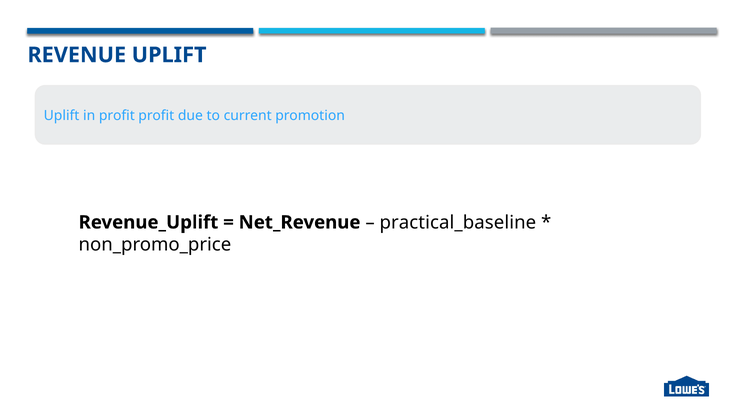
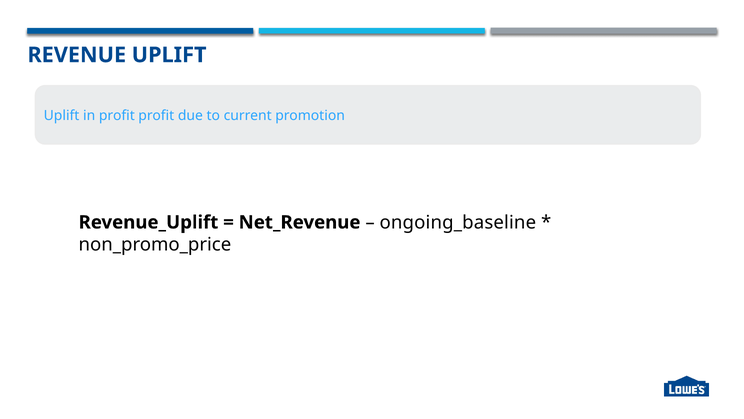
practical_baseline: practical_baseline -> ongoing_baseline
